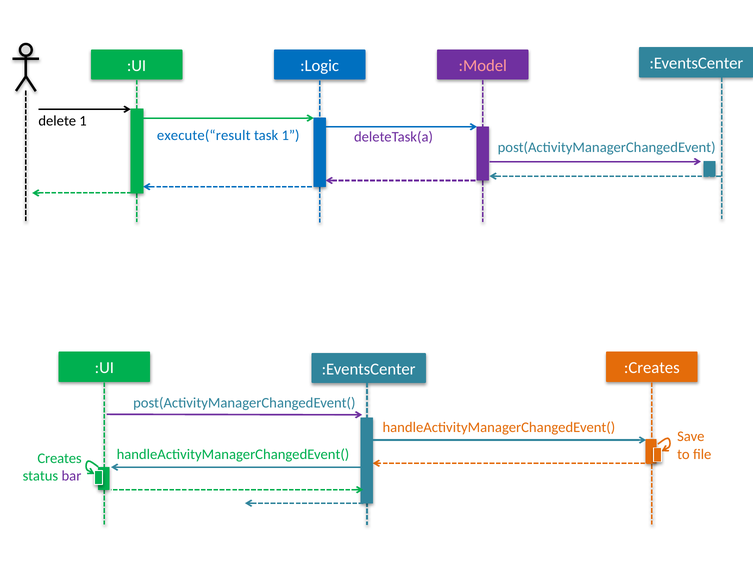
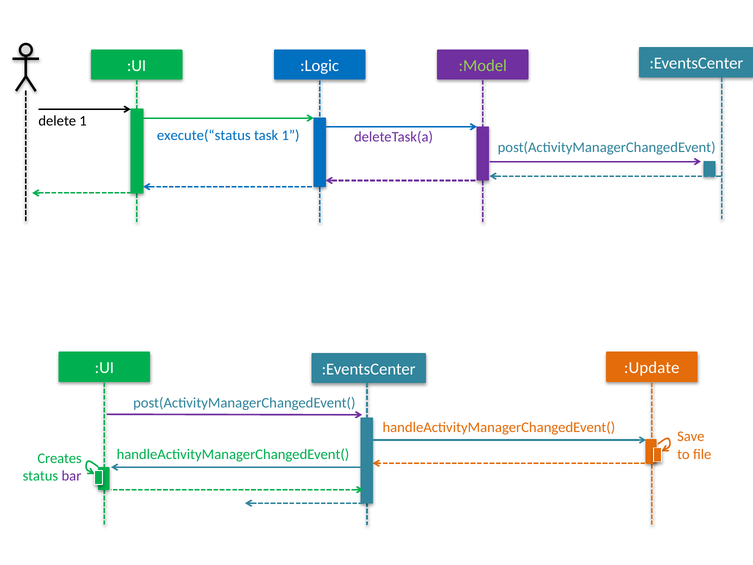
:Model colour: pink -> light green
execute(“result: execute(“result -> execute(“status
:Creates: :Creates -> :Update
